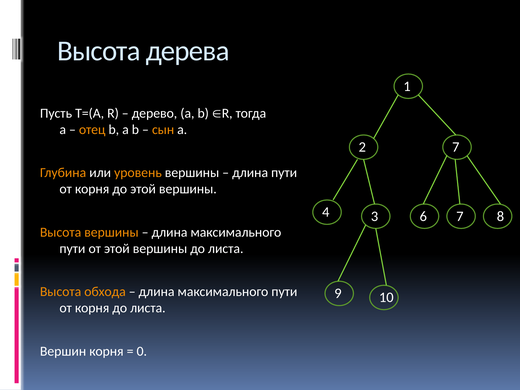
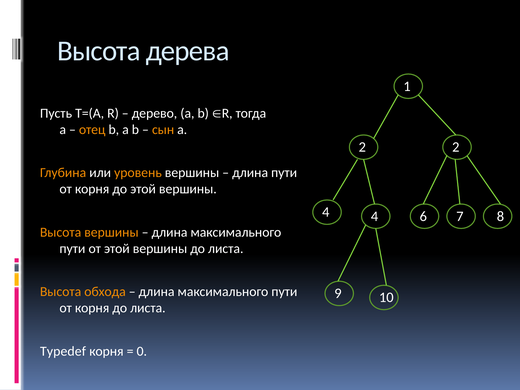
2 7: 7 -> 2
4 3: 3 -> 4
Вершин: Вершин -> Typedef
